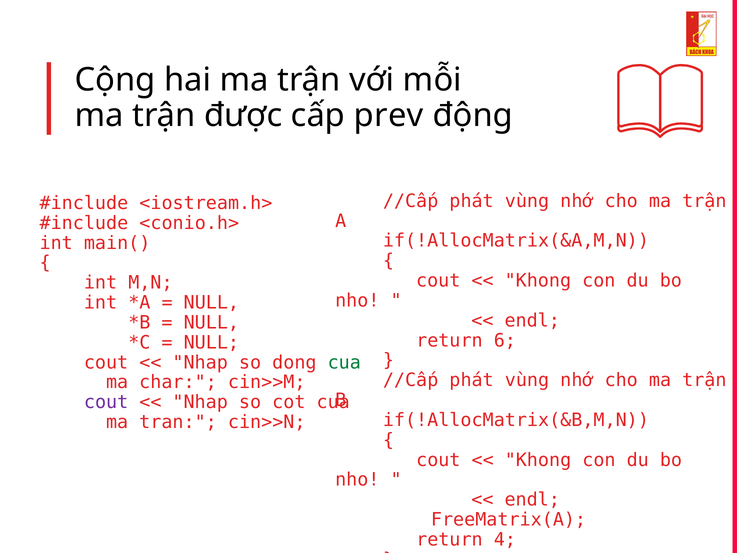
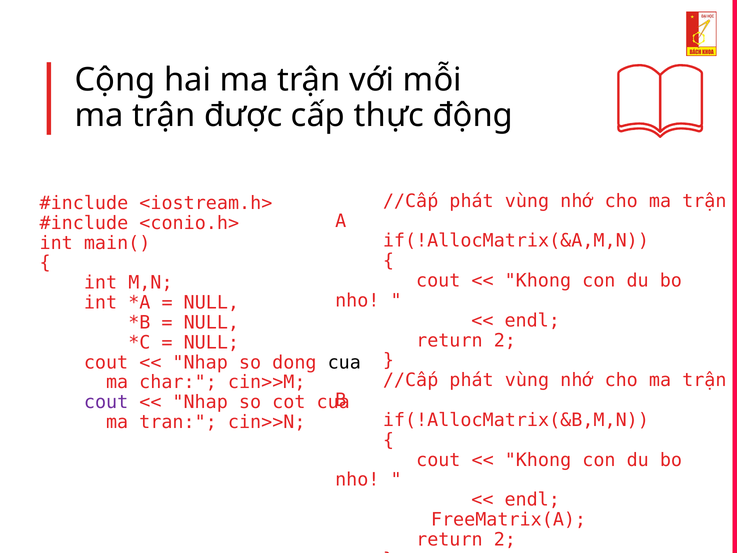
prev: prev -> thực
6 at (505, 340): 6 -> 2
cua at (344, 362) colour: green -> black
4 at (505, 539): 4 -> 2
